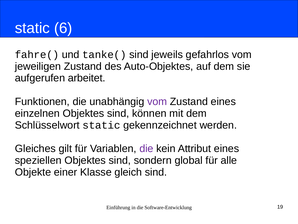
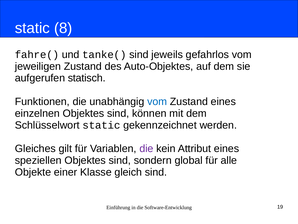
6: 6 -> 8
arbeitet: arbeitet -> statisch
vom at (157, 101) colour: purple -> blue
